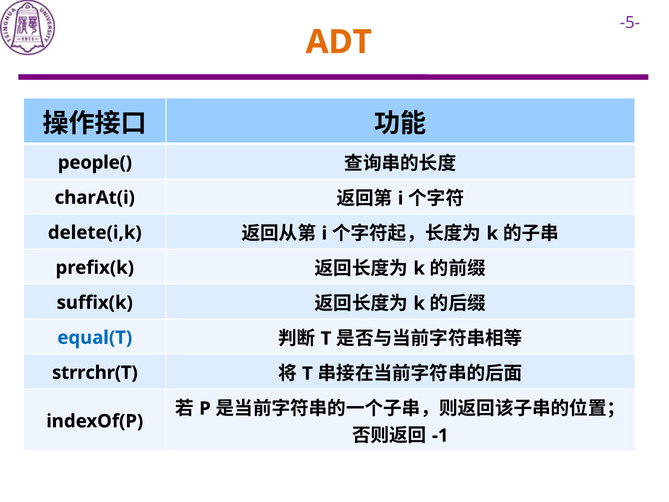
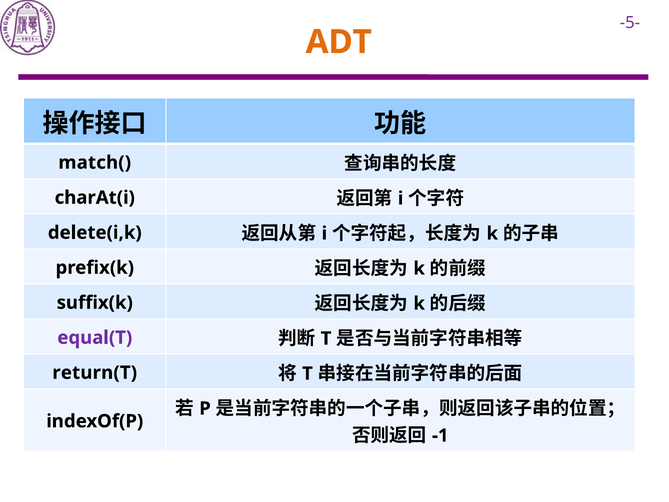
people(: people( -> match(
equal(T colour: blue -> purple
strrchr(T: strrchr(T -> return(T
